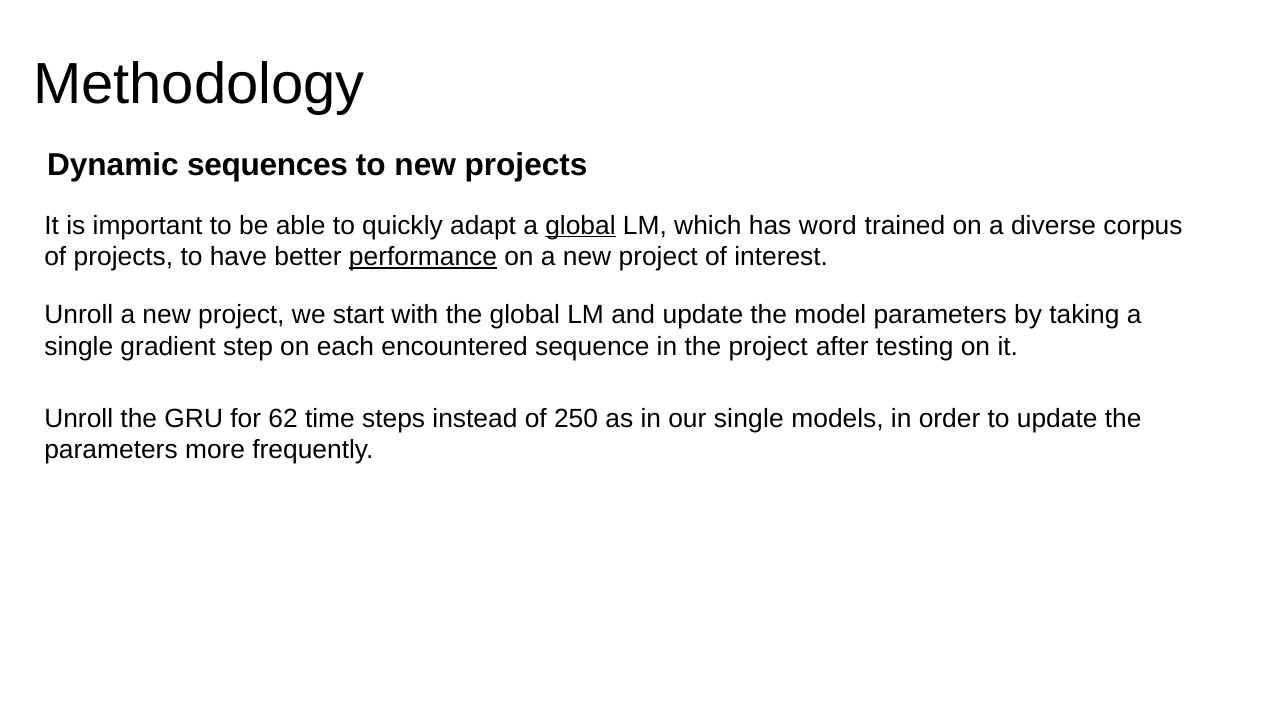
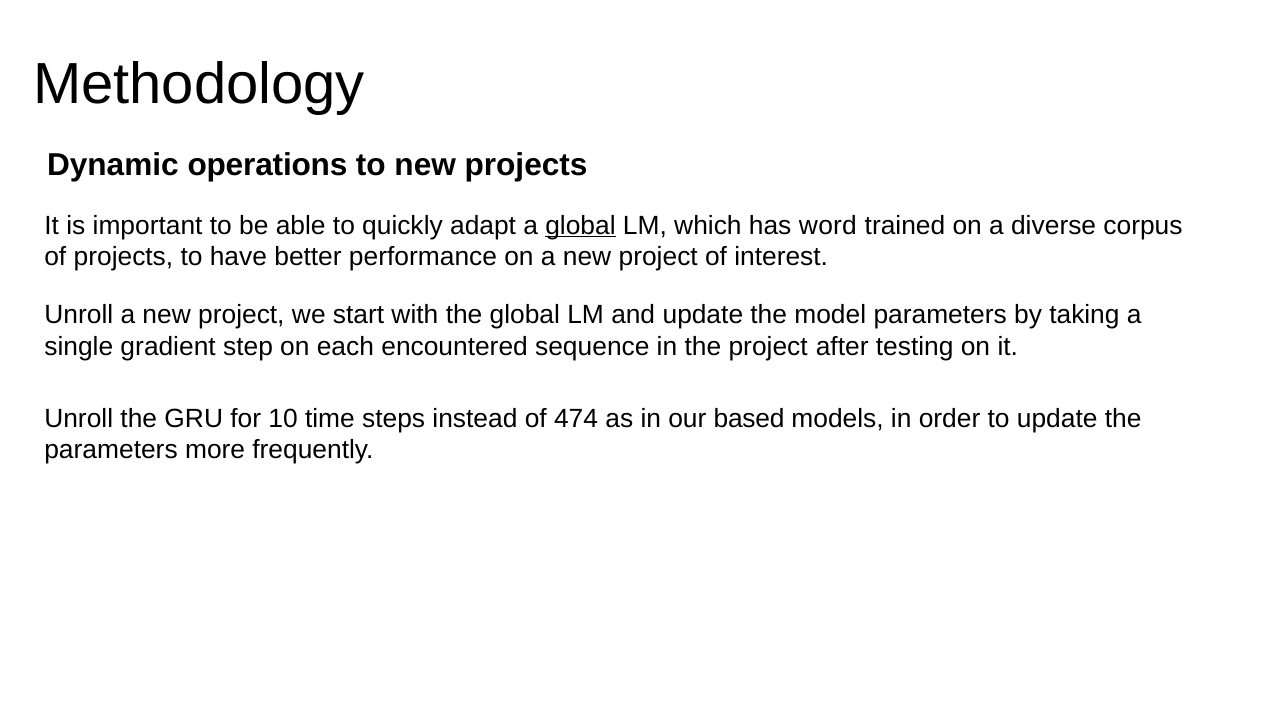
sequences: sequences -> operations
performance underline: present -> none
62: 62 -> 10
250: 250 -> 474
our single: single -> based
